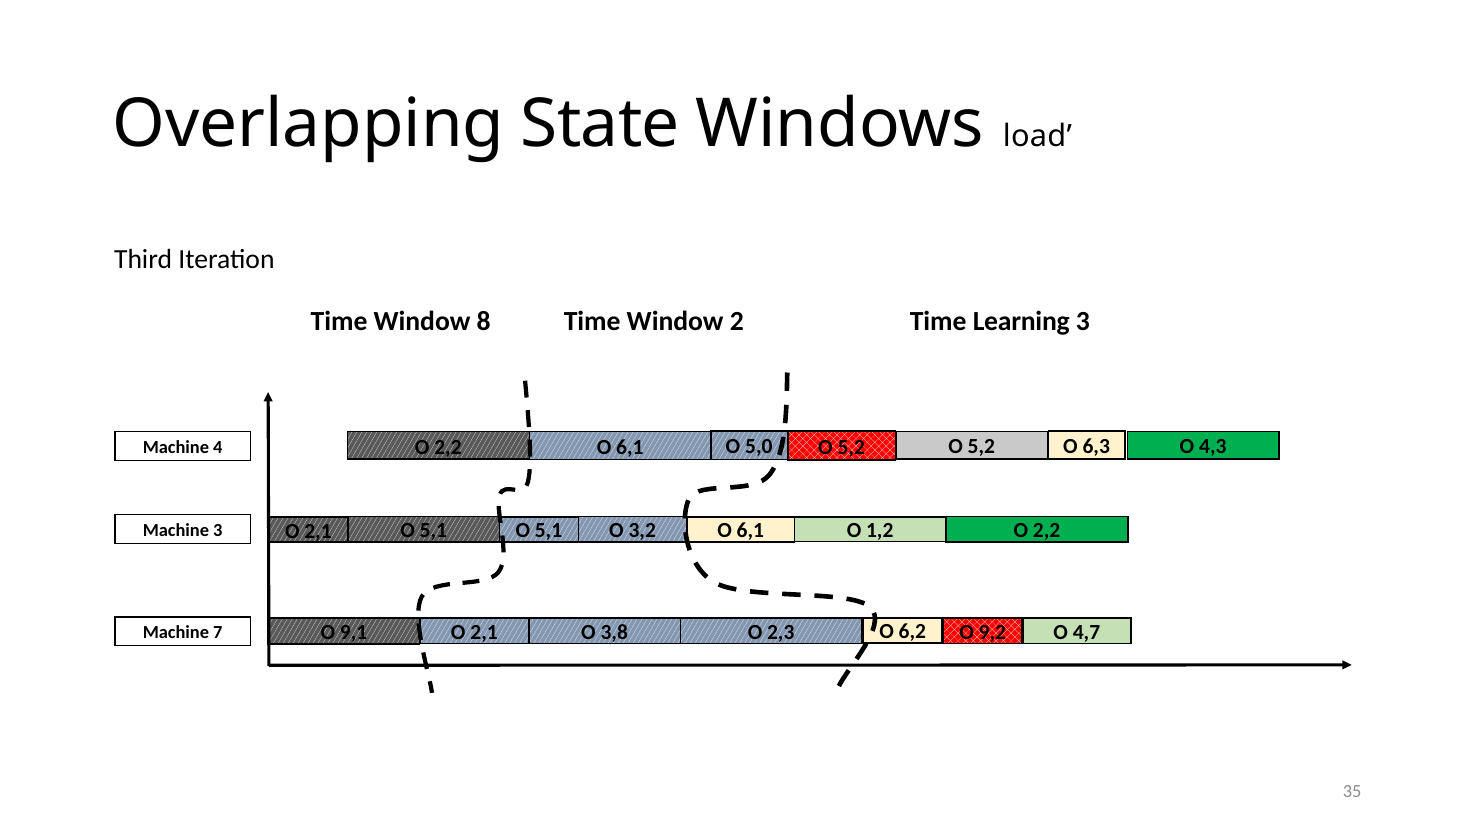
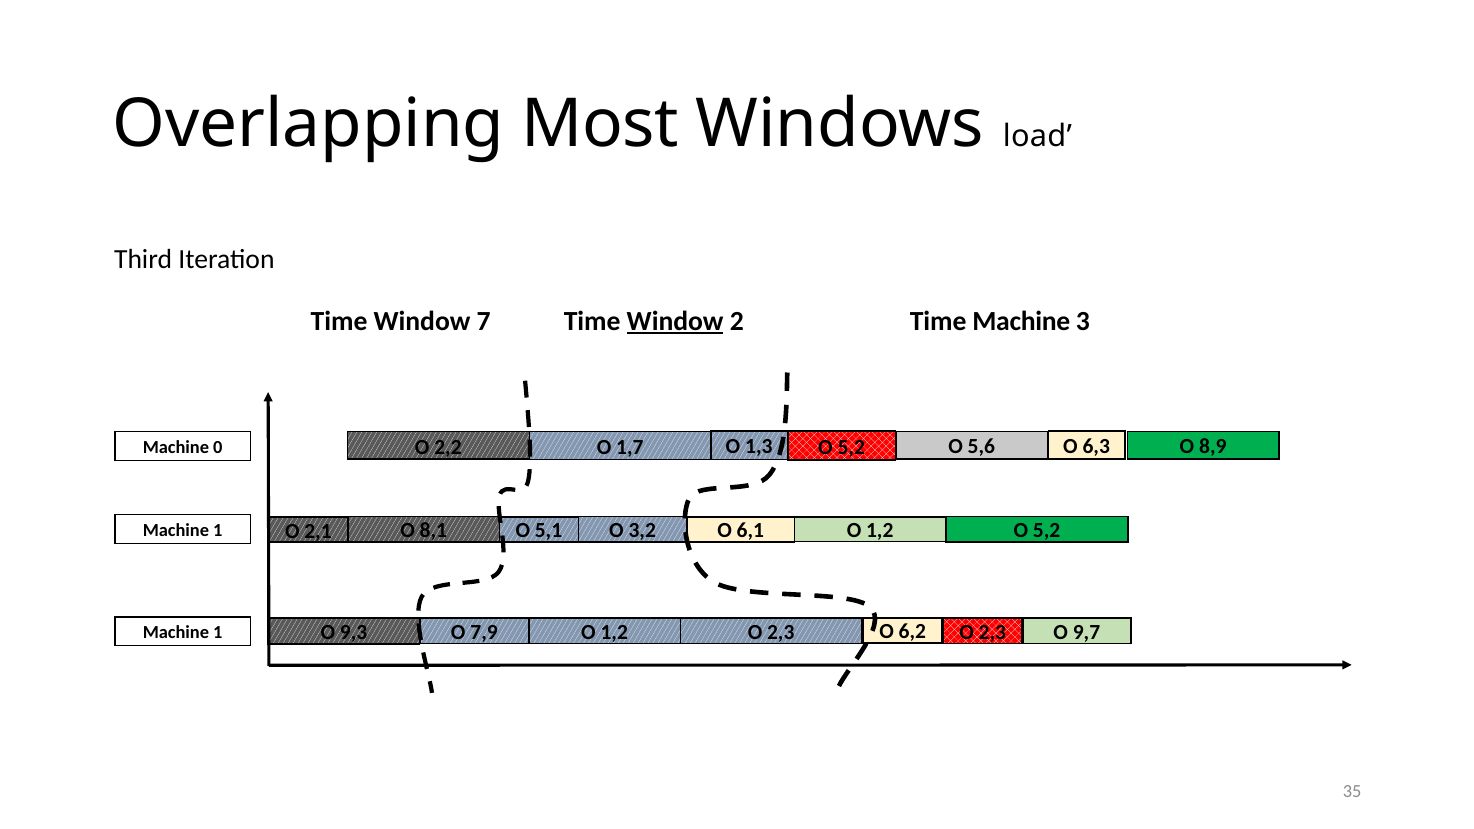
State: State -> Most
8: 8 -> 7
Window at (675, 321) underline: none -> present
Time Learning: Learning -> Machine
4,3: 4,3 -> 8,9
5,0: 5,0 -> 1,3
5,2 at (981, 447): 5,2 -> 5,6
6,1 at (630, 447): 6,1 -> 1,7
4: 4 -> 0
5,1 at (433, 531): 5,1 -> 8,1
2,2 at (1047, 531): 2,2 -> 5,2
3 at (218, 530): 3 -> 1
2,1 at (484, 632): 2,1 -> 7,9
3,8 at (614, 632): 3,8 -> 1,2
9,2 at (992, 633): 9,2 -> 2,3
4,7: 4,7 -> 9,7
9,1: 9,1 -> 9,3
7 at (218, 632): 7 -> 1
